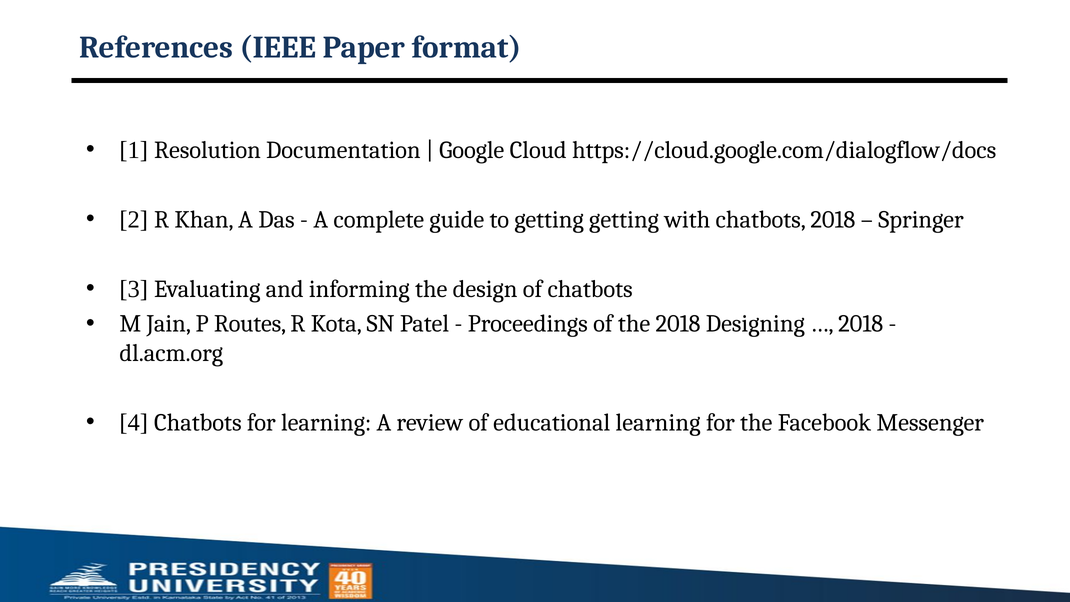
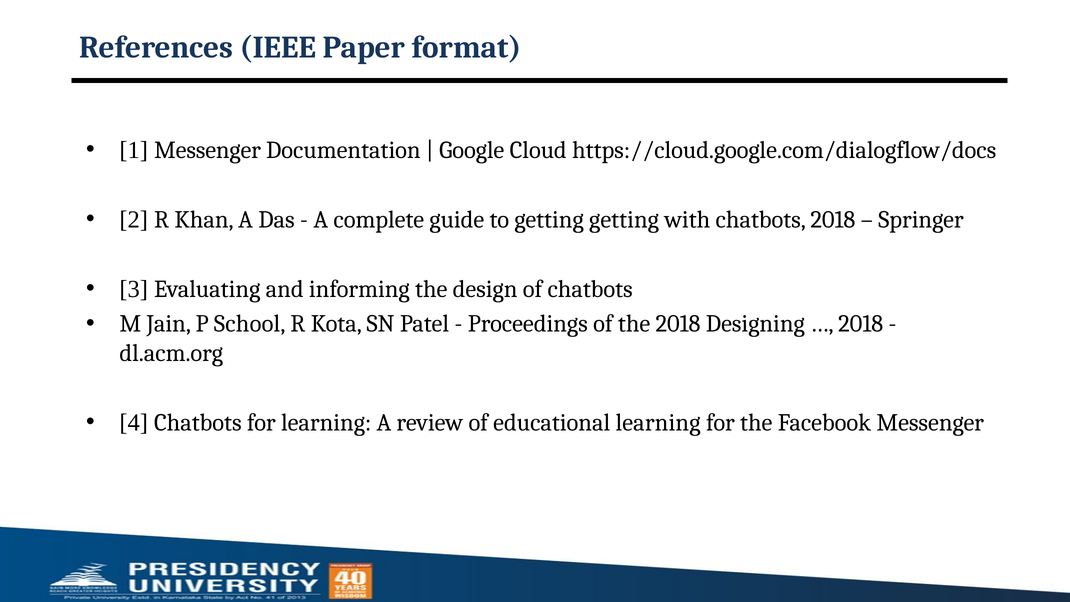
1 Resolution: Resolution -> Messenger
Routes: Routes -> School
